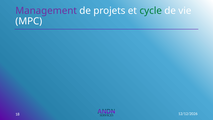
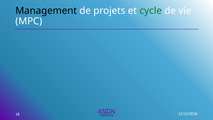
Management colour: purple -> black
